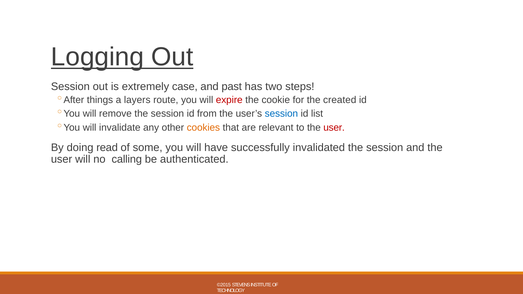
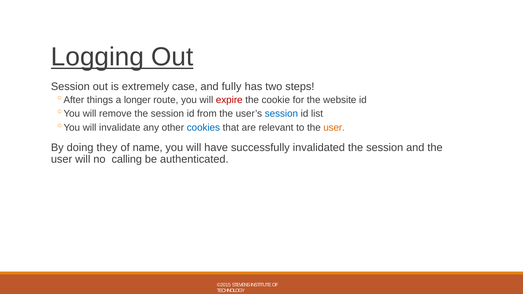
past: past -> fully
layers: layers -> longer
created: created -> website
cookies colour: orange -> blue
user at (334, 128) colour: red -> orange
read: read -> they
some: some -> name
